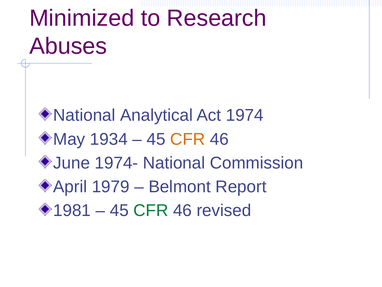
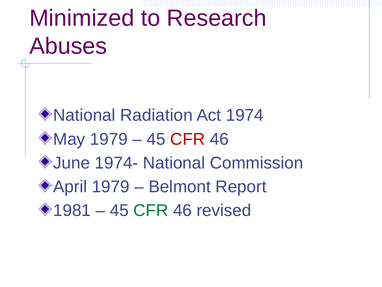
Analytical: Analytical -> Radiation
May 1934: 1934 -> 1979
CFR at (188, 139) colour: orange -> red
